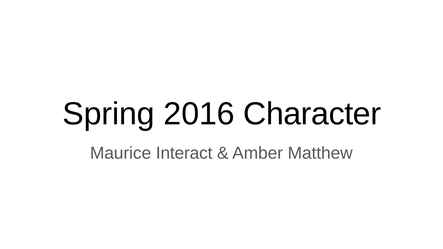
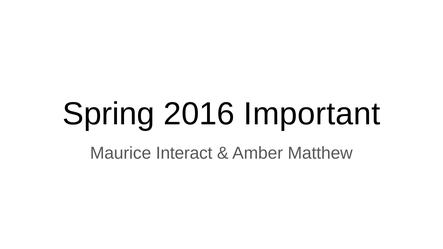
Character: Character -> Important
